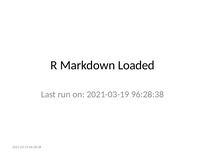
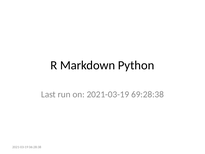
Loaded: Loaded -> Python
96:28:38: 96:28:38 -> 69:28:38
